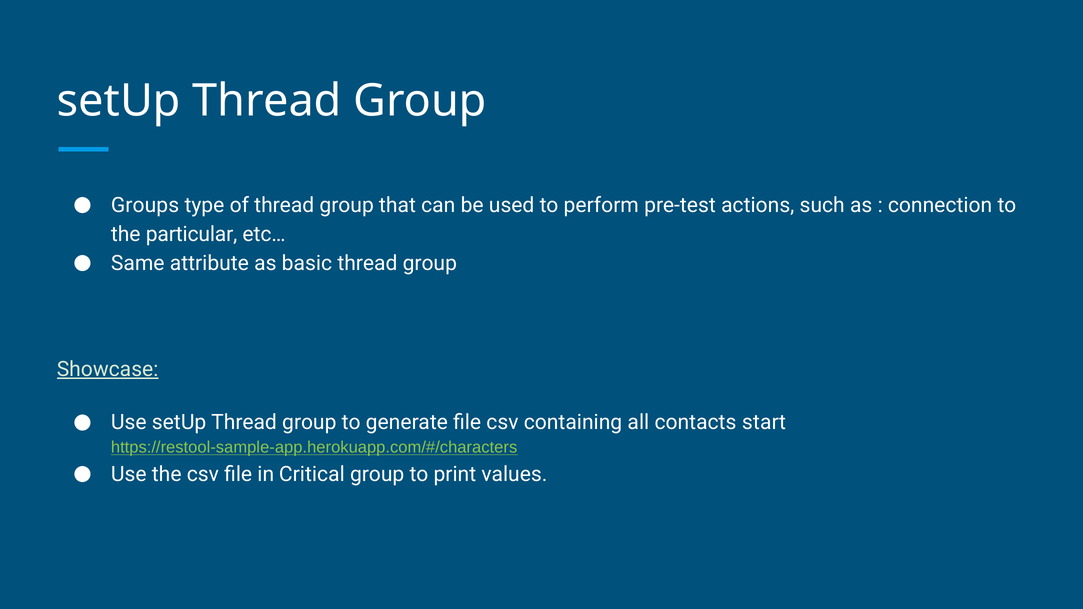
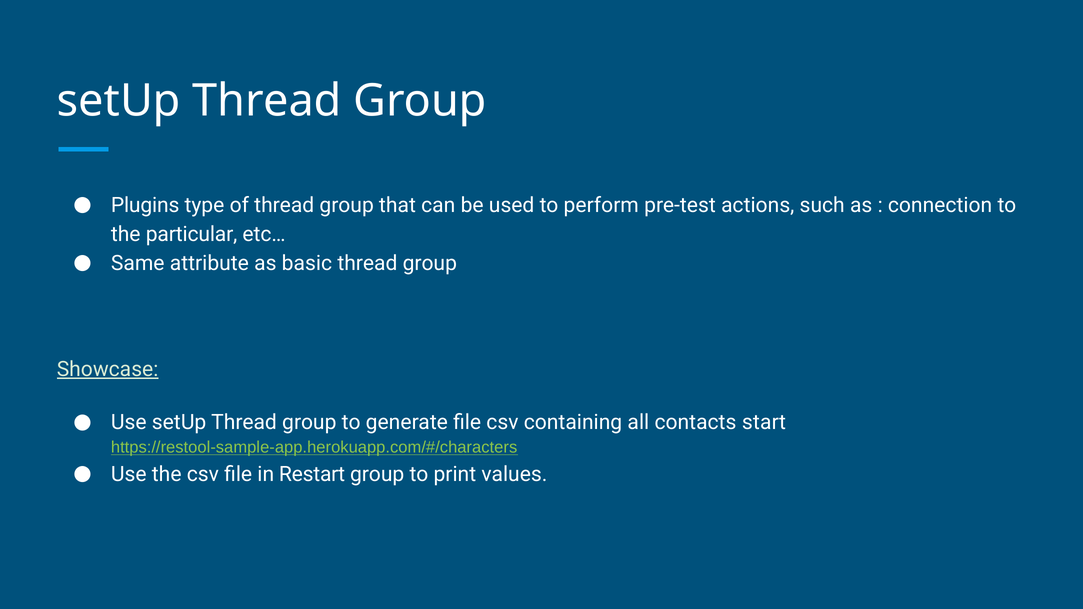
Groups: Groups -> Plugins
Critical: Critical -> Restart
